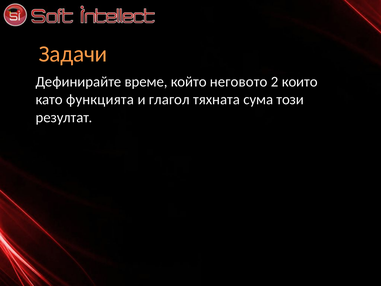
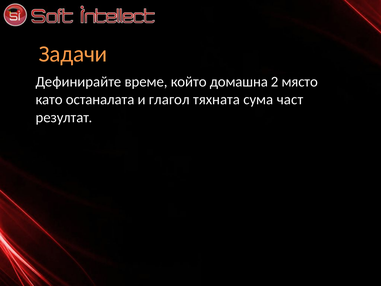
неговото: неговото -> домашна
които: които -> място
функцията: функцията -> останалата
този: този -> част
